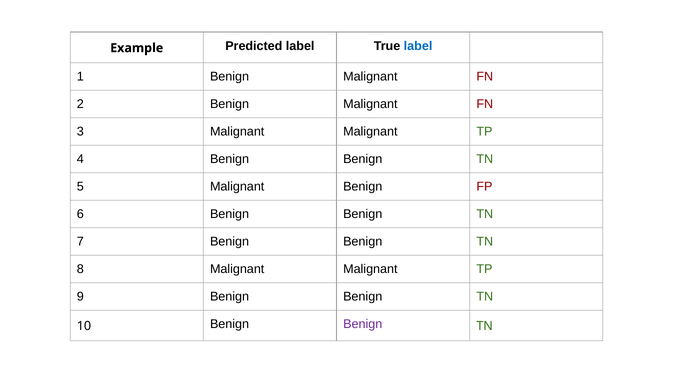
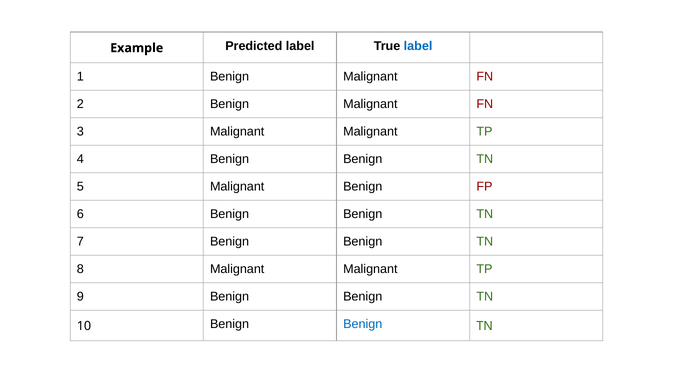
Benign at (363, 324) colour: purple -> blue
